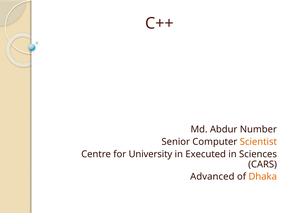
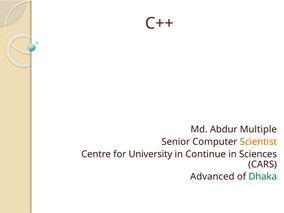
Number: Number -> Multiple
Executed: Executed -> Continue
Dhaka colour: orange -> green
